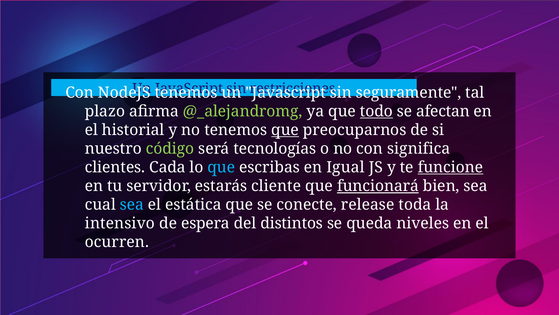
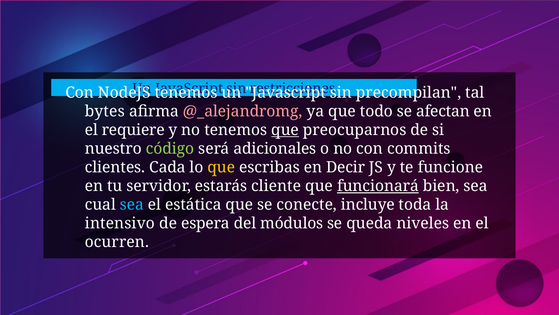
seguramente: seguramente -> precompilan
plazo: plazo -> bytes
@_alejandromg colour: light green -> pink
todo underline: present -> none
historial: historial -> requiere
tecnologías: tecnologías -> adicionales
significa: significa -> commits
que at (221, 167) colour: light blue -> yellow
Igual: Igual -> Decir
funcione underline: present -> none
release: release -> incluye
distintos: distintos -> módulos
